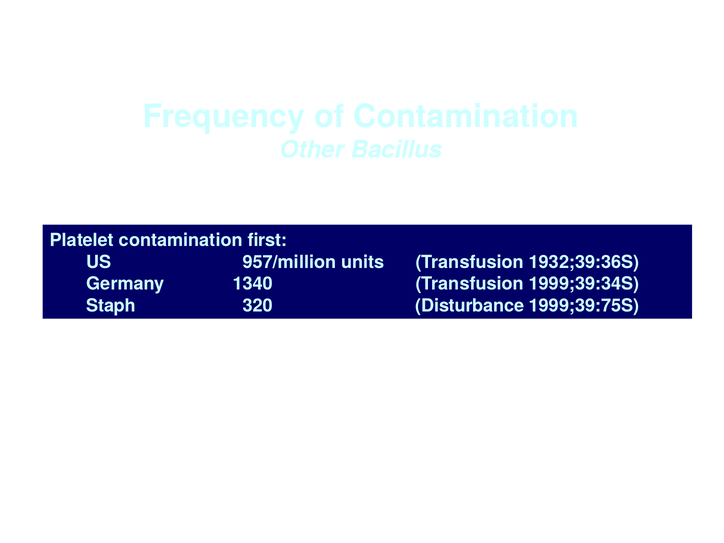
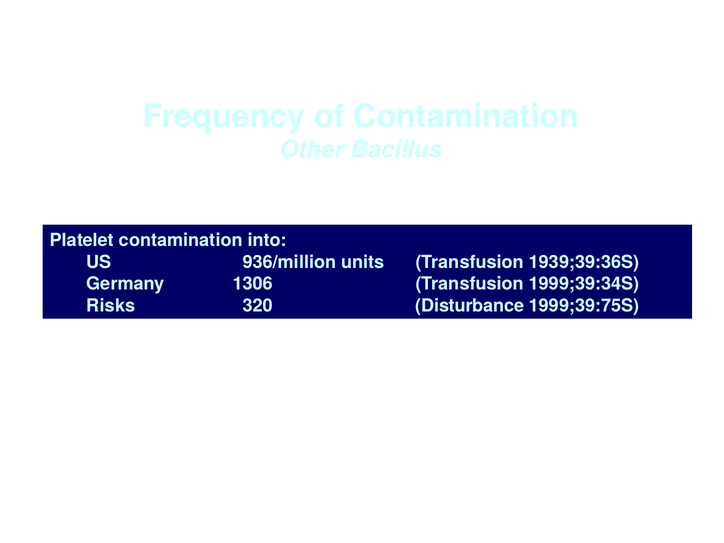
first: first -> into
957/million: 957/million -> 936/million
1932;39:36S: 1932;39:36S -> 1939;39:36S
1340: 1340 -> 1306
Staph: Staph -> Risks
